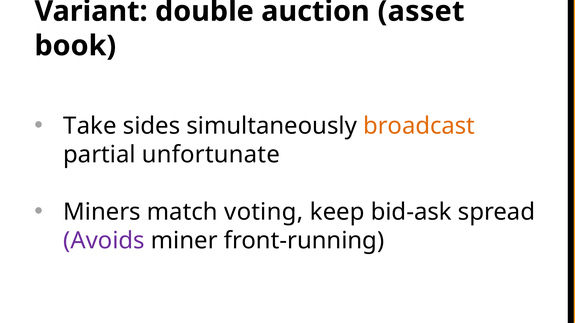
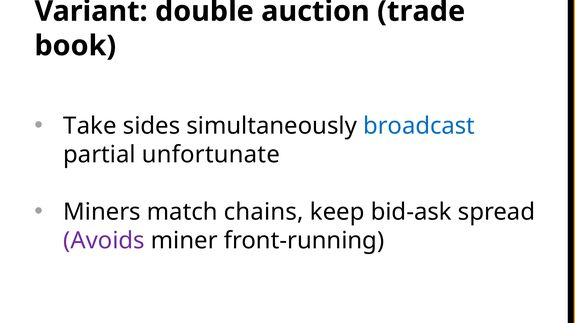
asset: asset -> trade
broadcast colour: orange -> blue
voting: voting -> chains
